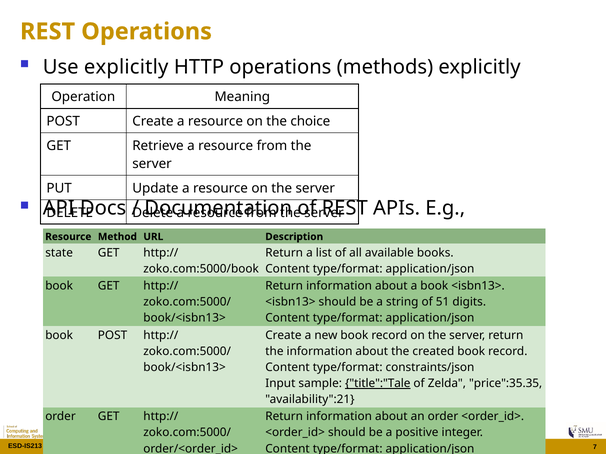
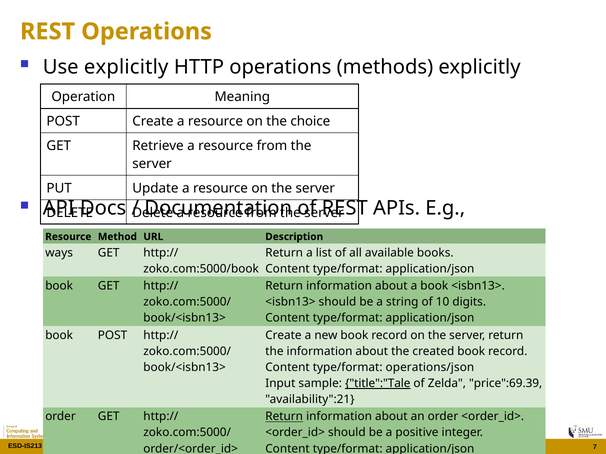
state: state -> ways
51: 51 -> 10
constraints/json: constraints/json -> operations/json
price":35.35: price":35.35 -> price":69.39
Return at (284, 417) underline: none -> present
